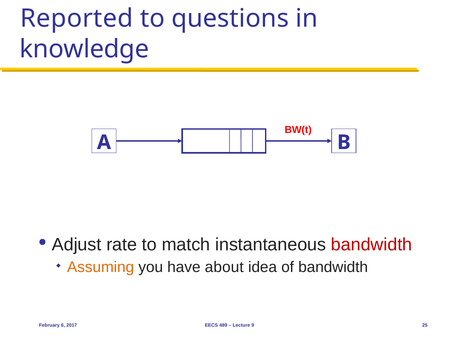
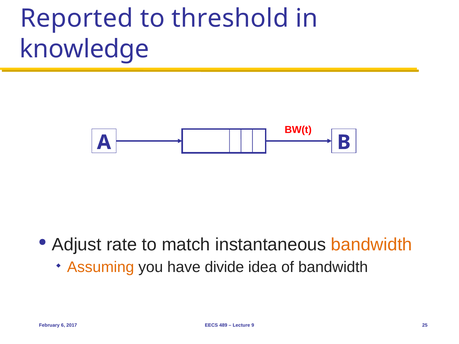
questions: questions -> threshold
bandwidth at (372, 245) colour: red -> orange
about: about -> divide
